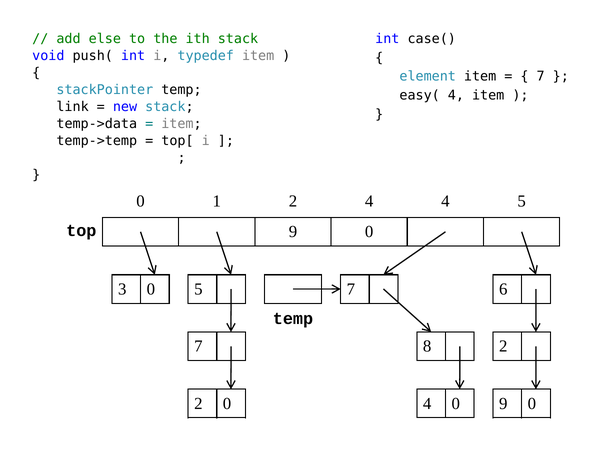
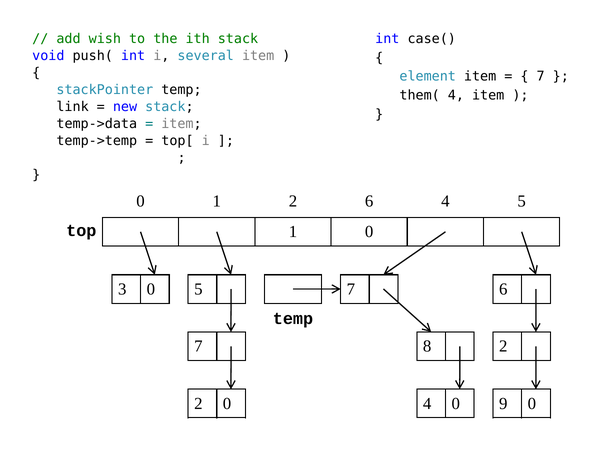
else: else -> wish
typedef: typedef -> several
easy(: easy( -> them(
2 4: 4 -> 6
top 9: 9 -> 1
